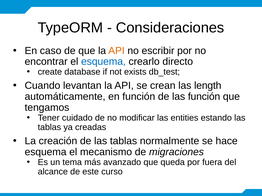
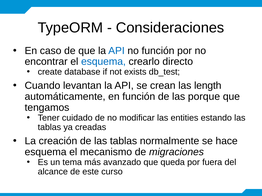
API at (116, 51) colour: orange -> blue
no escribir: escribir -> función
las función: función -> porque
